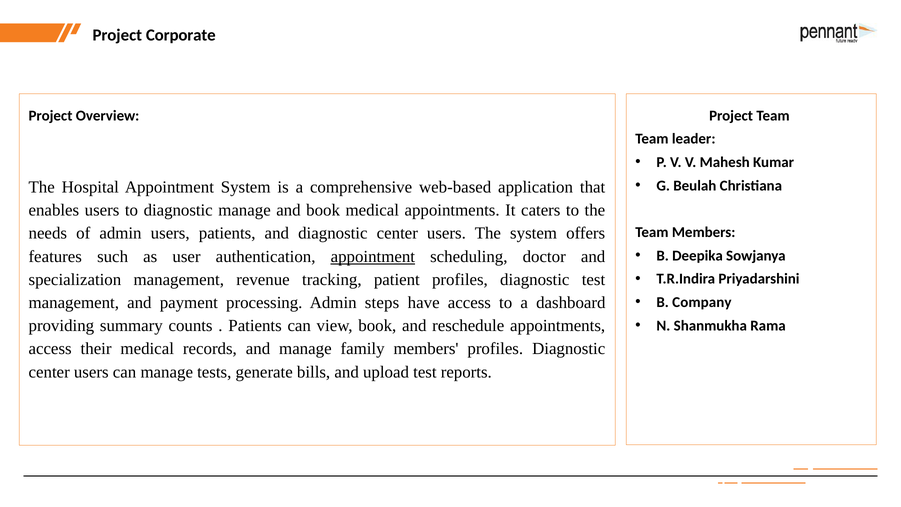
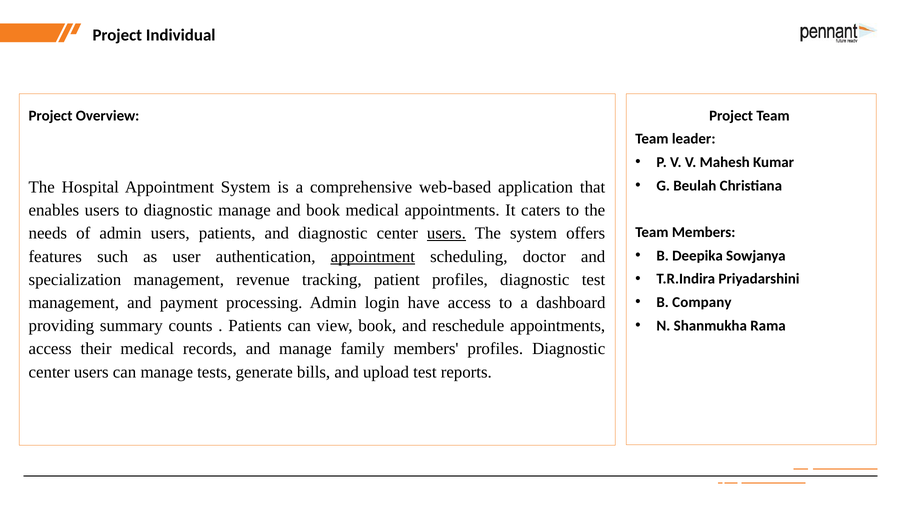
Corporate: Corporate -> Individual
users at (446, 233) underline: none -> present
steps: steps -> login
